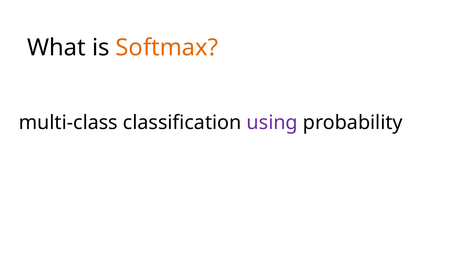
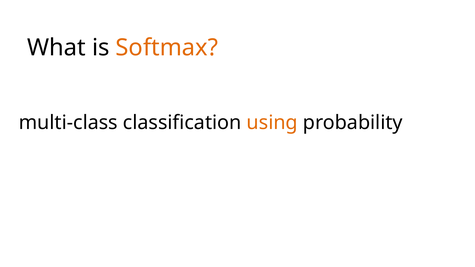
using colour: purple -> orange
